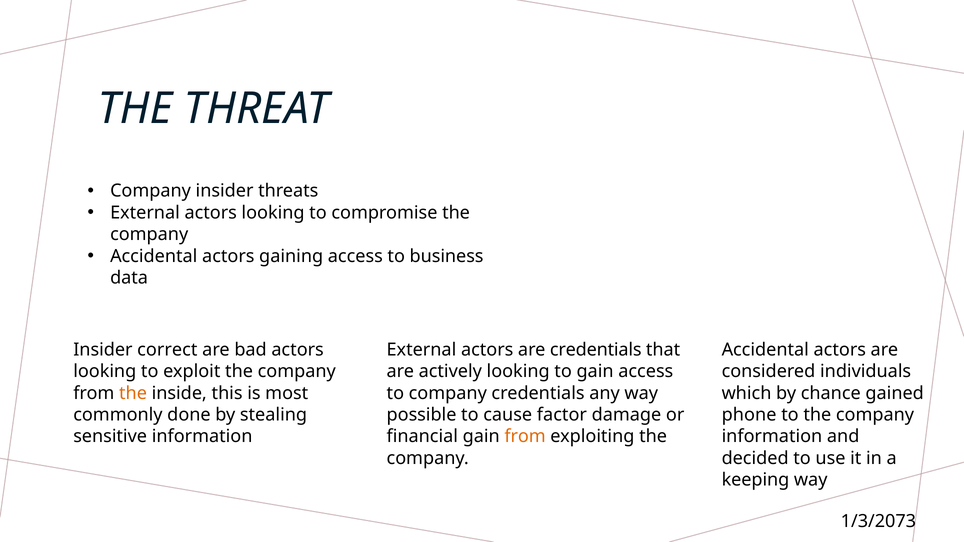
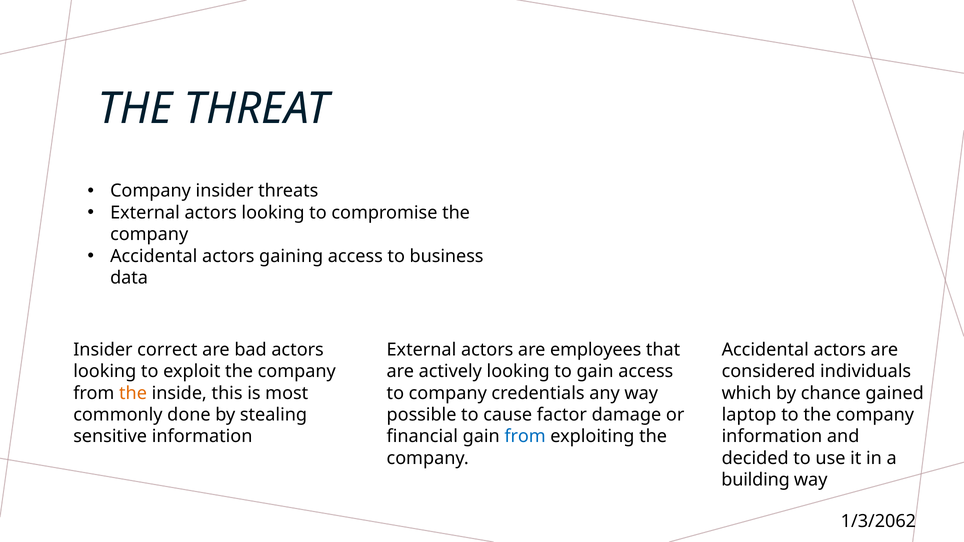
are credentials: credentials -> employees
phone: phone -> laptop
from at (525, 437) colour: orange -> blue
keeping: keeping -> building
1/3/2073: 1/3/2073 -> 1/3/2062
